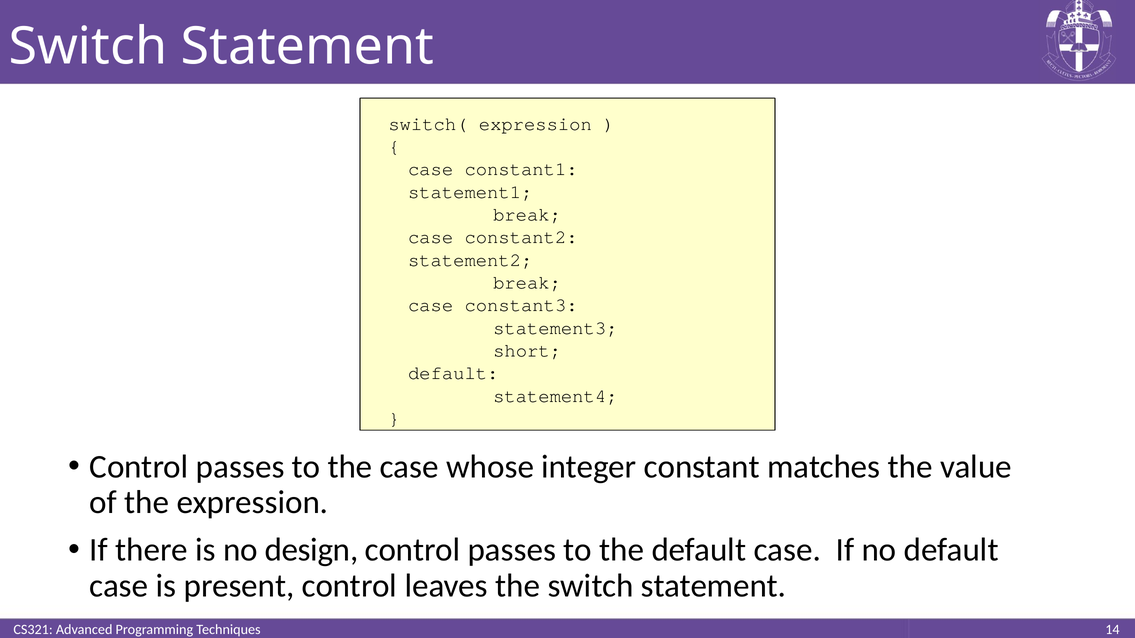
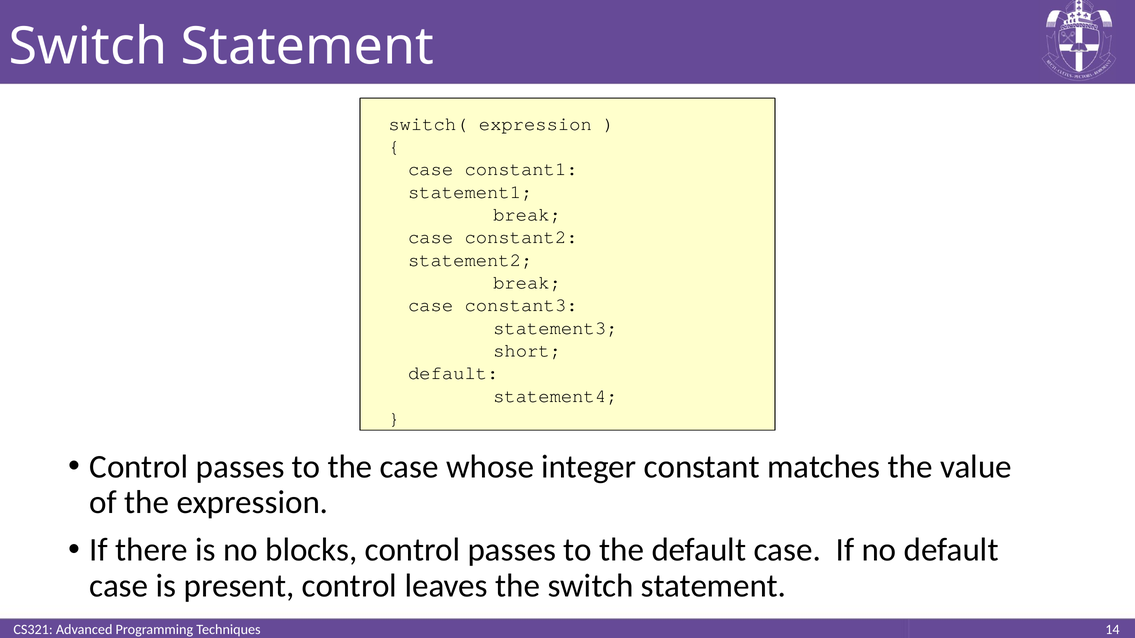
design: design -> blocks
